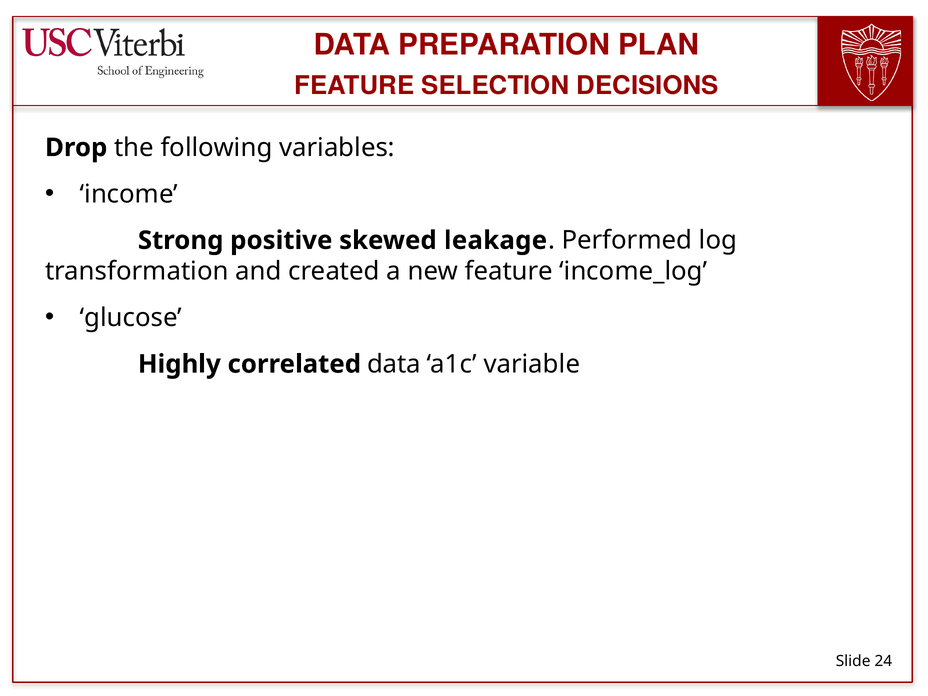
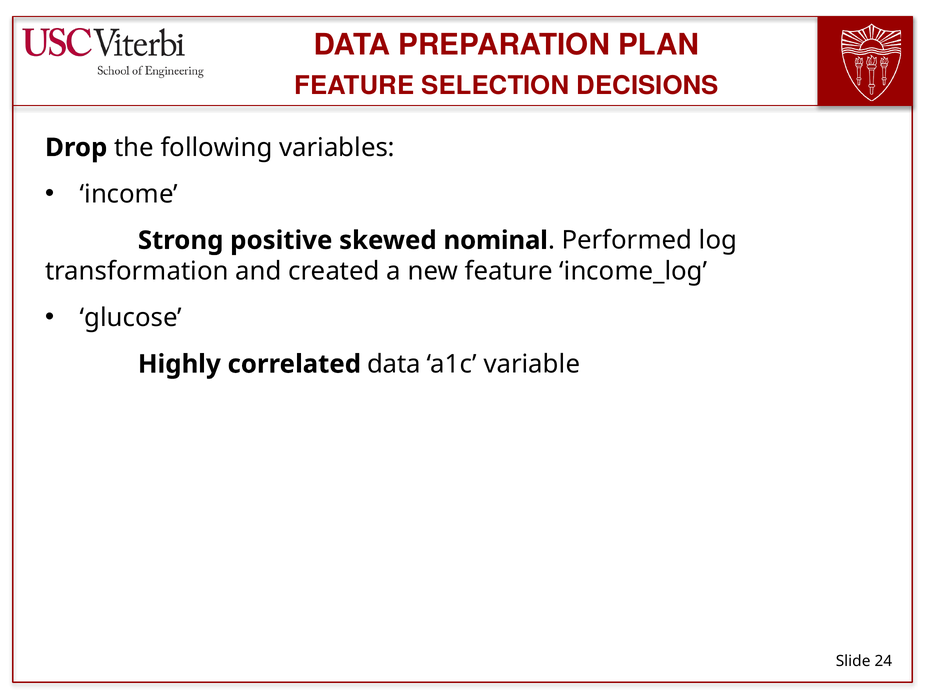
leakage: leakage -> nominal
